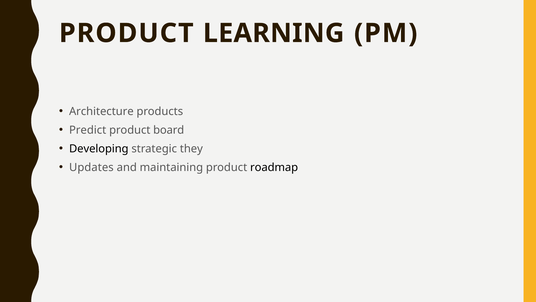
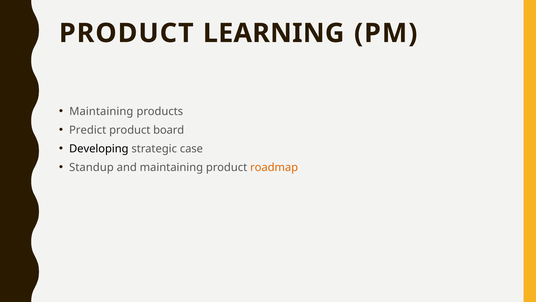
Architecture at (101, 111): Architecture -> Maintaining
they: they -> case
Updates: Updates -> Standup
roadmap colour: black -> orange
